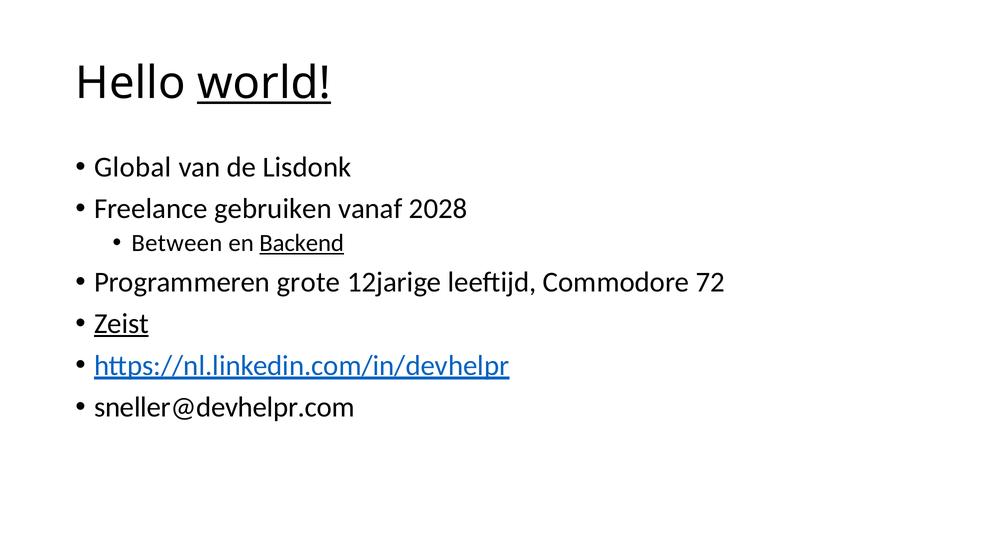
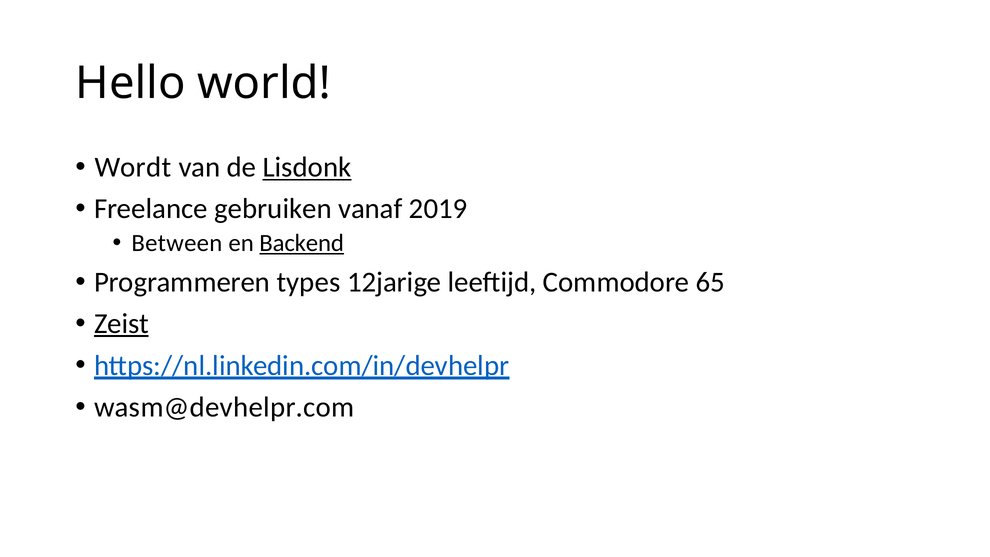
world underline: present -> none
Global: Global -> Wordt
Lisdonk underline: none -> present
2028: 2028 -> 2019
grote: grote -> types
72: 72 -> 65
sneller@devhelpr.com: sneller@devhelpr.com -> wasm@devhelpr.com
